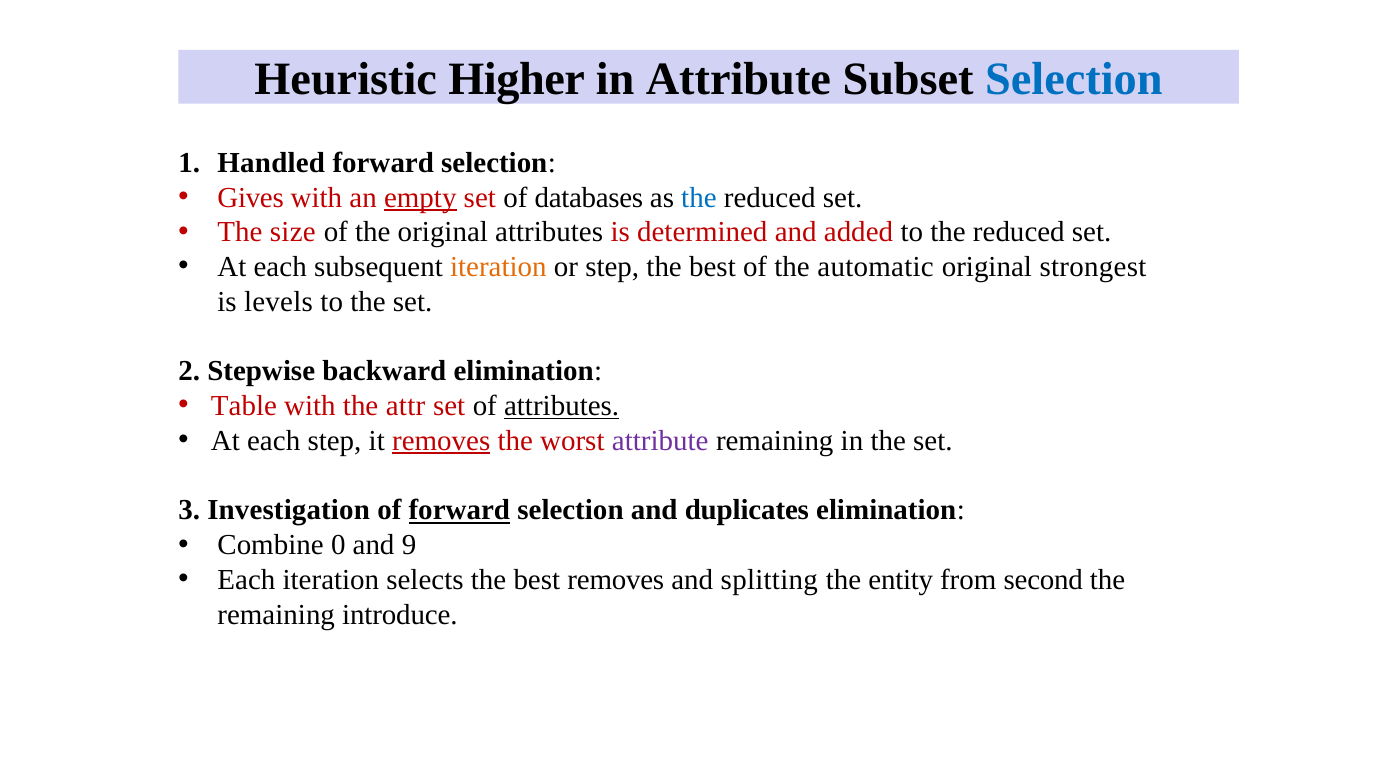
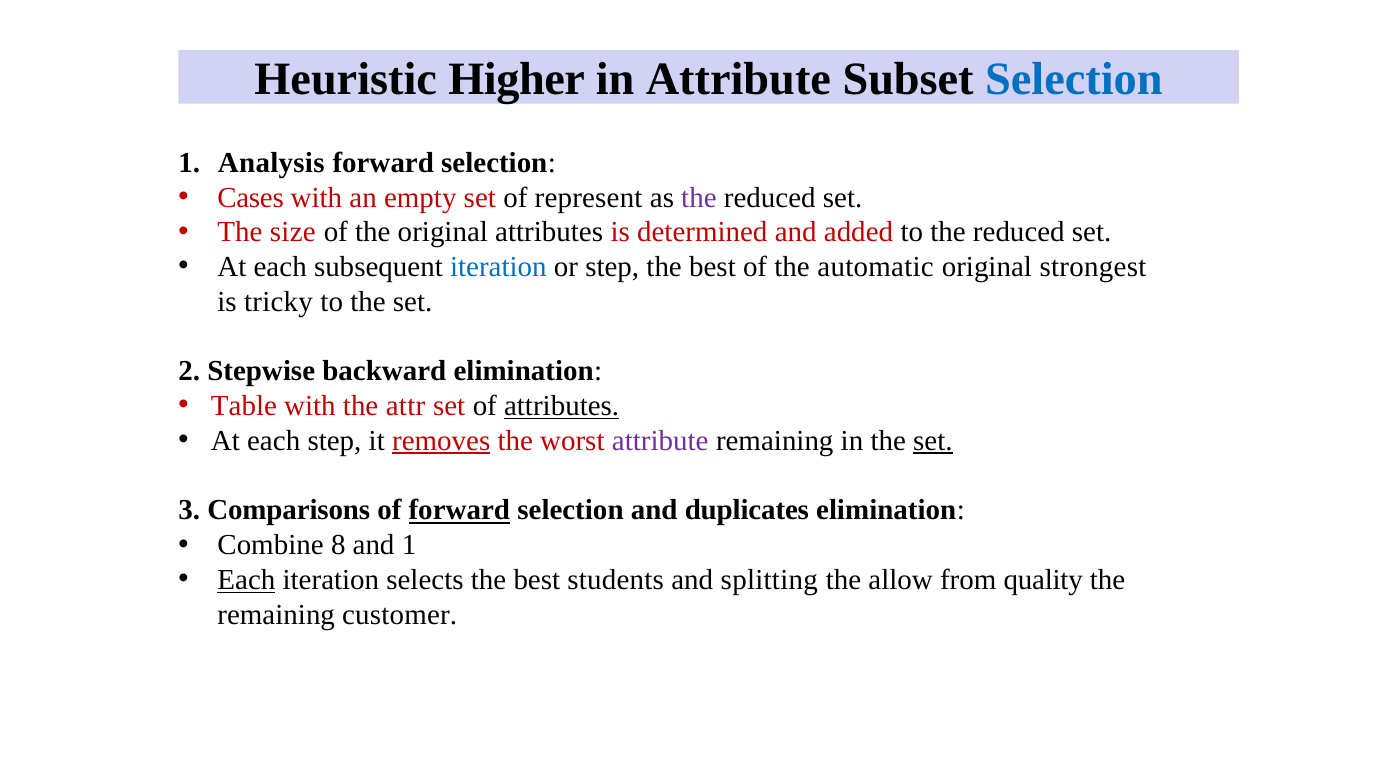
Handled: Handled -> Analysis
Gives: Gives -> Cases
empty underline: present -> none
databases: databases -> represent
the at (699, 197) colour: blue -> purple
iteration at (498, 267) colour: orange -> blue
levels: levels -> tricky
set at (933, 441) underline: none -> present
Investigation: Investigation -> Comparisons
0: 0 -> 8
and 9: 9 -> 1
Each at (246, 580) underline: none -> present
best removes: removes -> students
entity: entity -> allow
second: second -> quality
introduce: introduce -> customer
